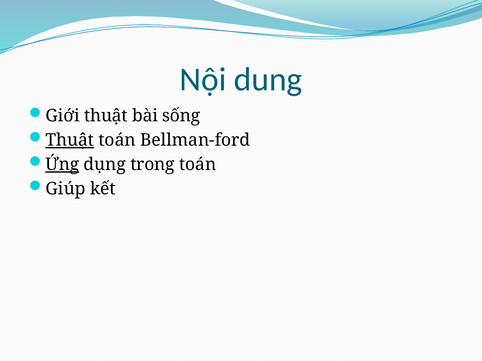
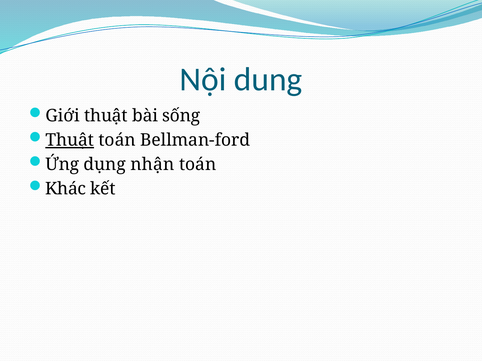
Ứng underline: present -> none
trong: trong -> nhận
Giúp: Giúp -> Khác
